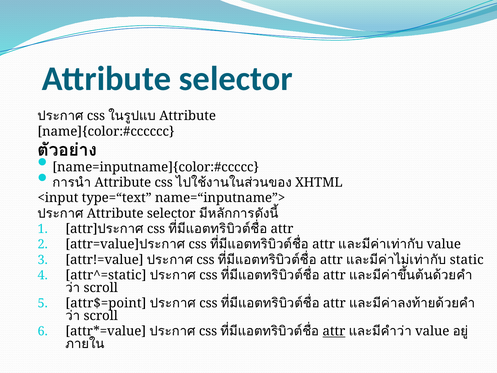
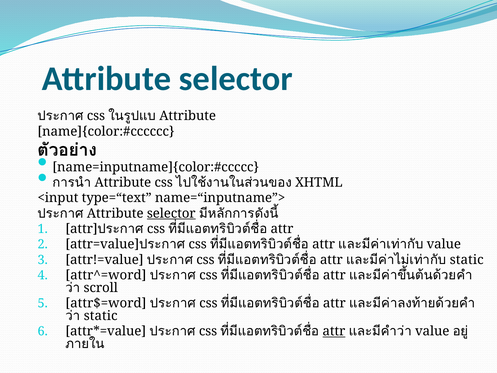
selector at (171, 213) underline: none -> present
attr^=static: attr^=static -> attr^=word
attr$=point: attr$=point -> attr$=word
scroll at (101, 316): scroll -> static
